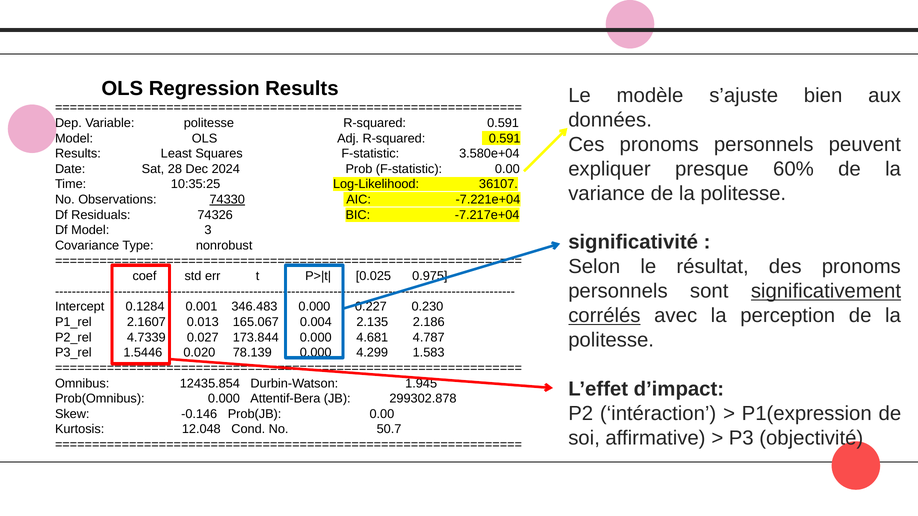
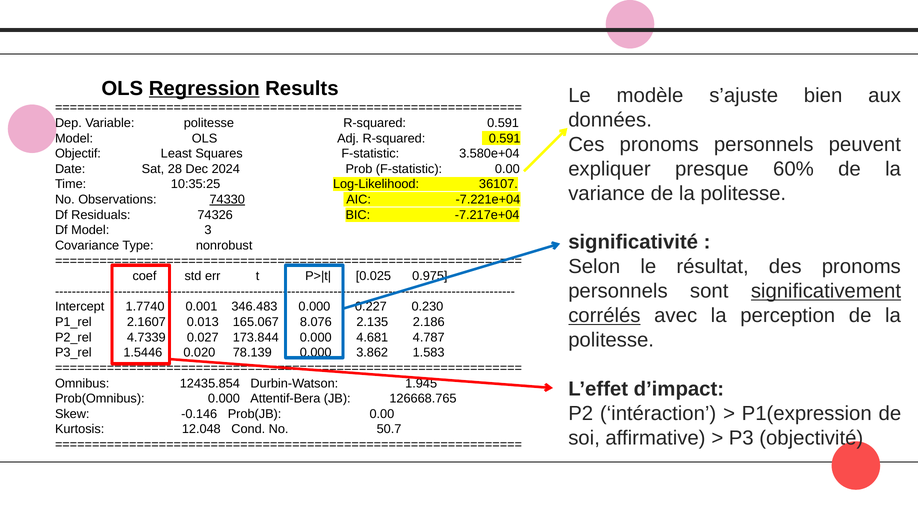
Regression underline: none -> present
Results at (78, 154): Results -> Objectif
0.1284: 0.1284 -> 1.7740
0.004: 0.004 -> 8.076
4.299: 4.299 -> 3.862
299302.878: 299302.878 -> 126668.765
